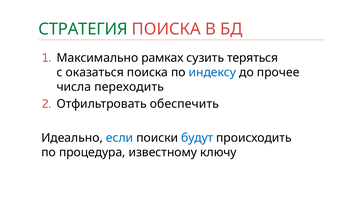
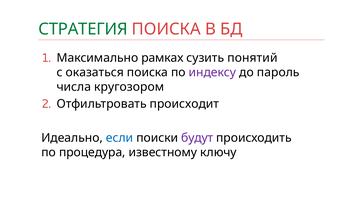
теряться: теряться -> понятий
индексу colour: blue -> purple
прочее: прочее -> пароль
переходить: переходить -> кругозором
обеспечить: обеспечить -> происходит
будут colour: blue -> purple
